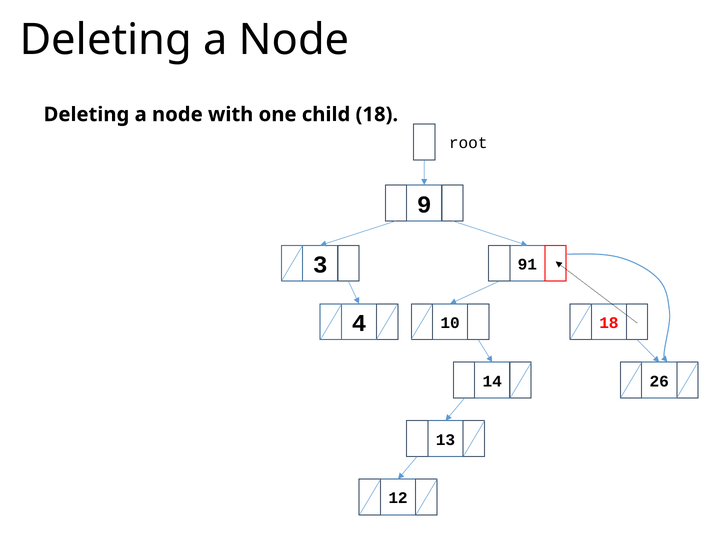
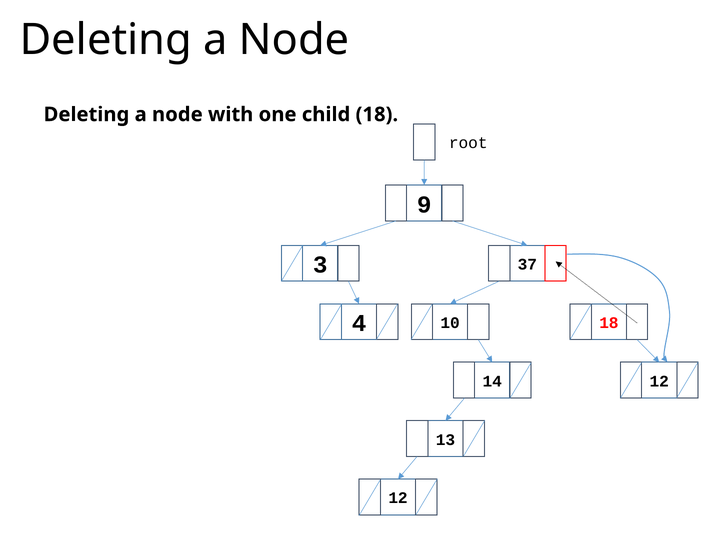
91: 91 -> 37
14 26: 26 -> 12
